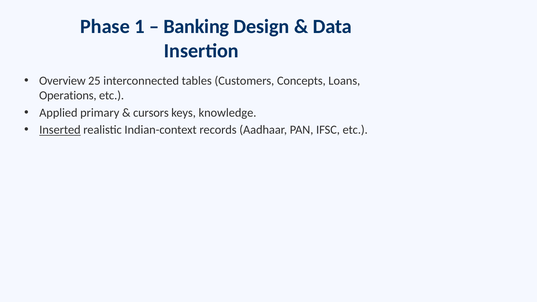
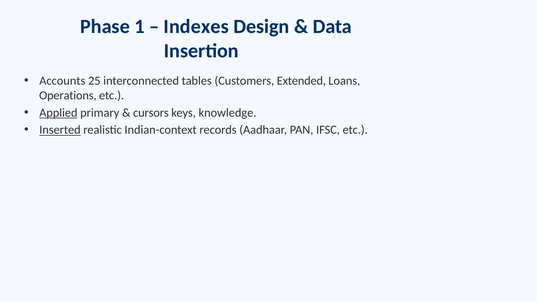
Banking: Banking -> Indexes
Overview: Overview -> Accounts
Concepts: Concepts -> Extended
Applied underline: none -> present
